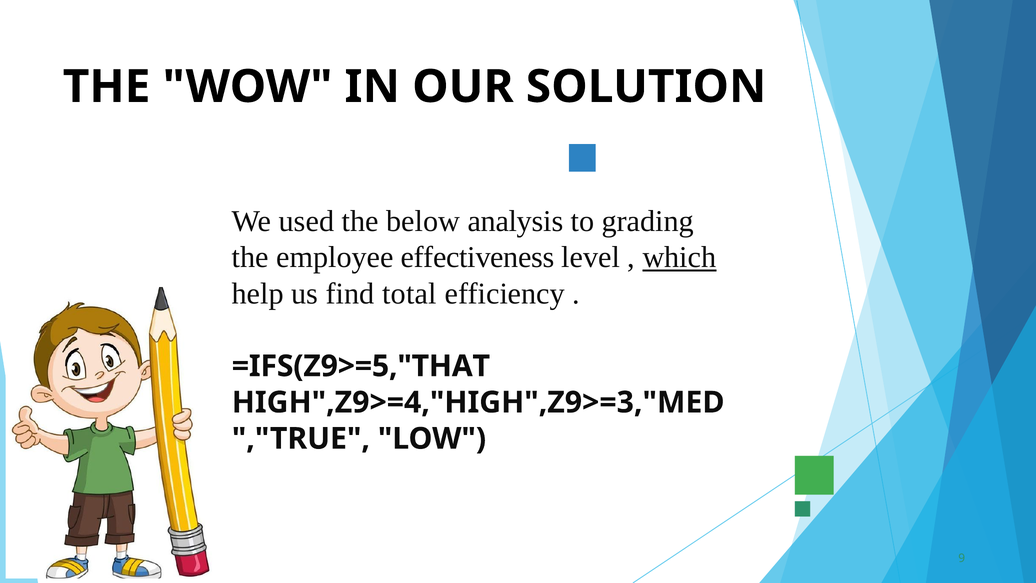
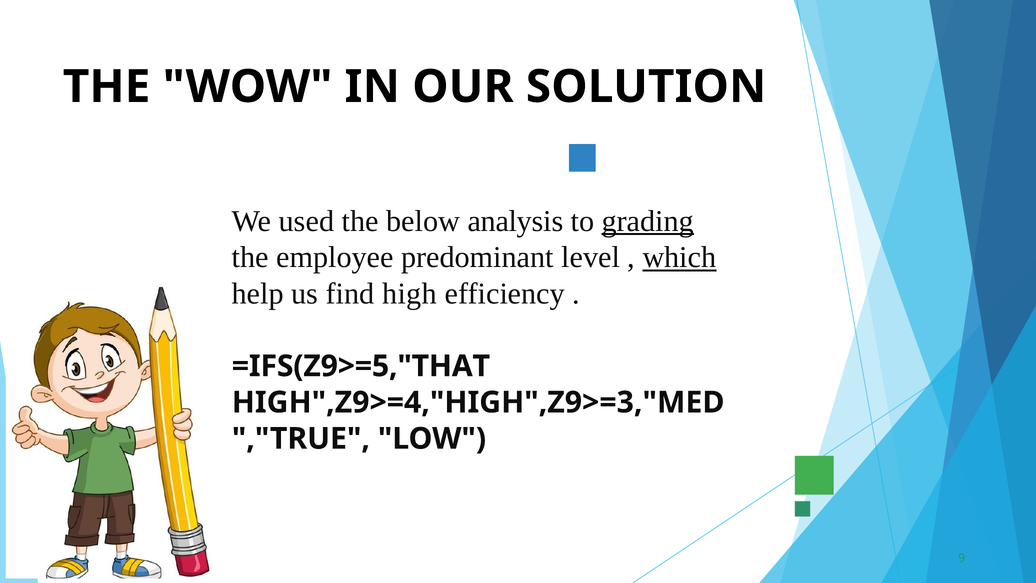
grading underline: none -> present
effectiveness: effectiveness -> predominant
total: total -> high
